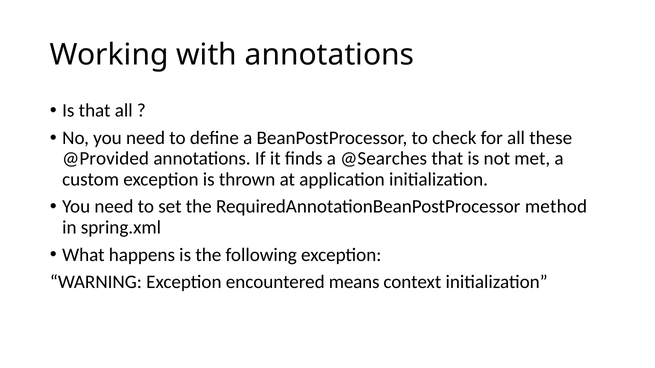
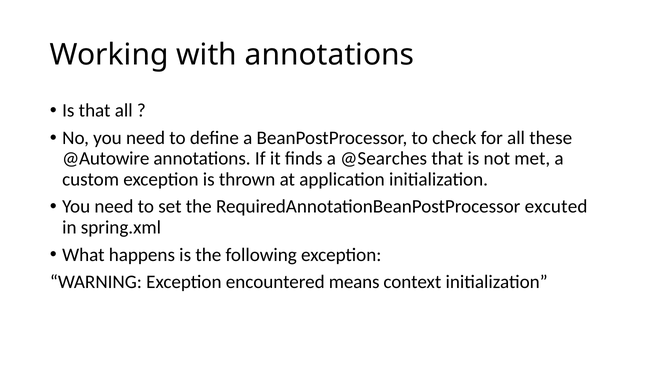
@Provided: @Provided -> @Autowire
method: method -> excuted
